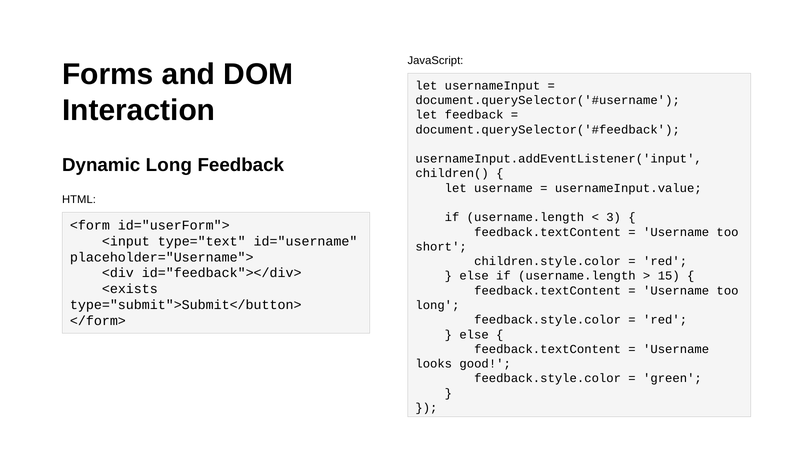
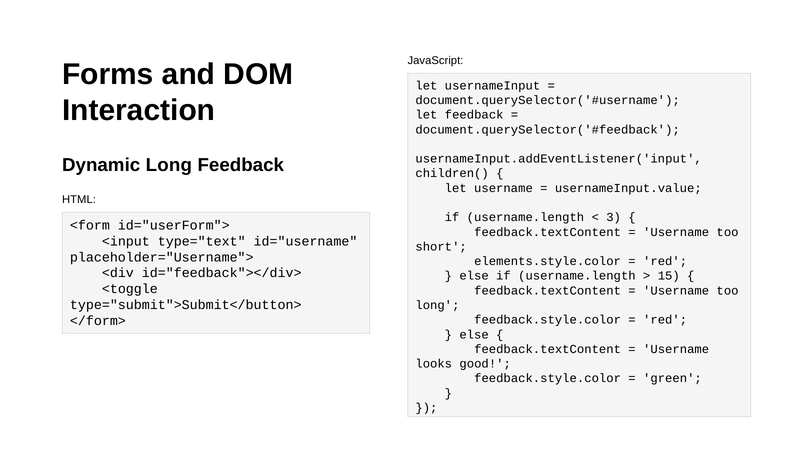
children.style.color: children.style.color -> elements.style.color
<exists: <exists -> <toggle
